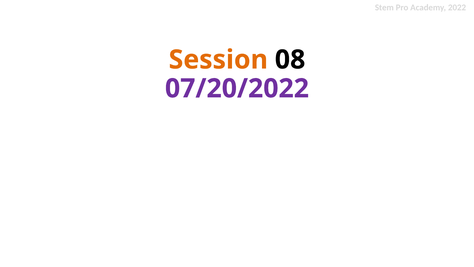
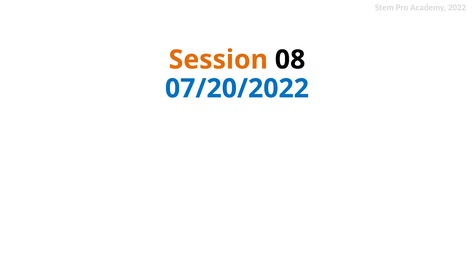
07/20/2022 colour: purple -> blue
